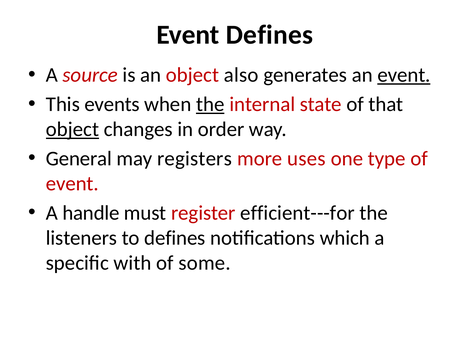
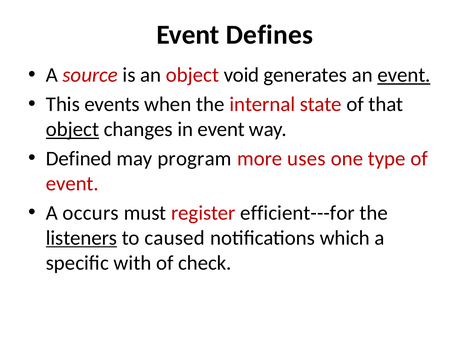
also: also -> void
the at (210, 104) underline: present -> none
in order: order -> event
General: General -> Defined
registers: registers -> program
handle: handle -> occurs
listeners underline: none -> present
to defines: defines -> caused
some: some -> check
